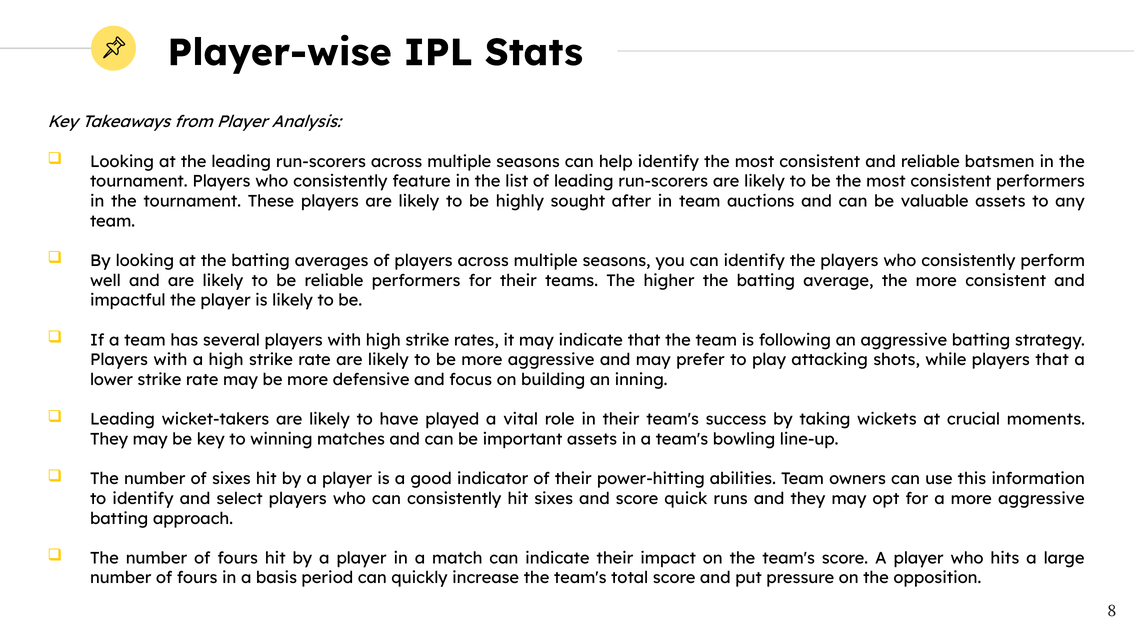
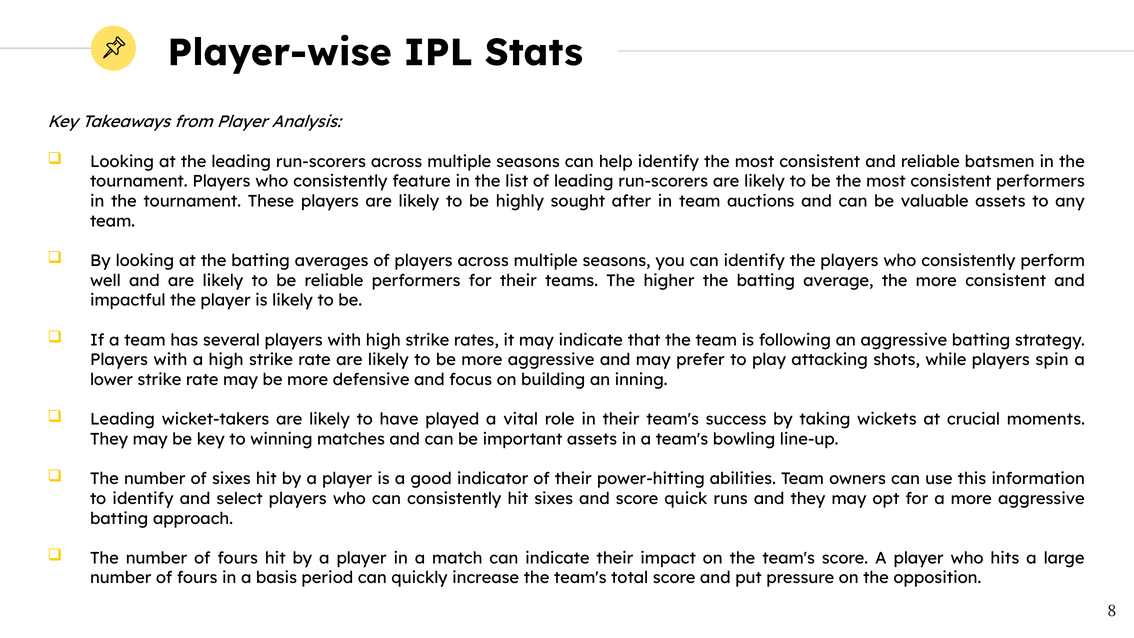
players that: that -> spin
